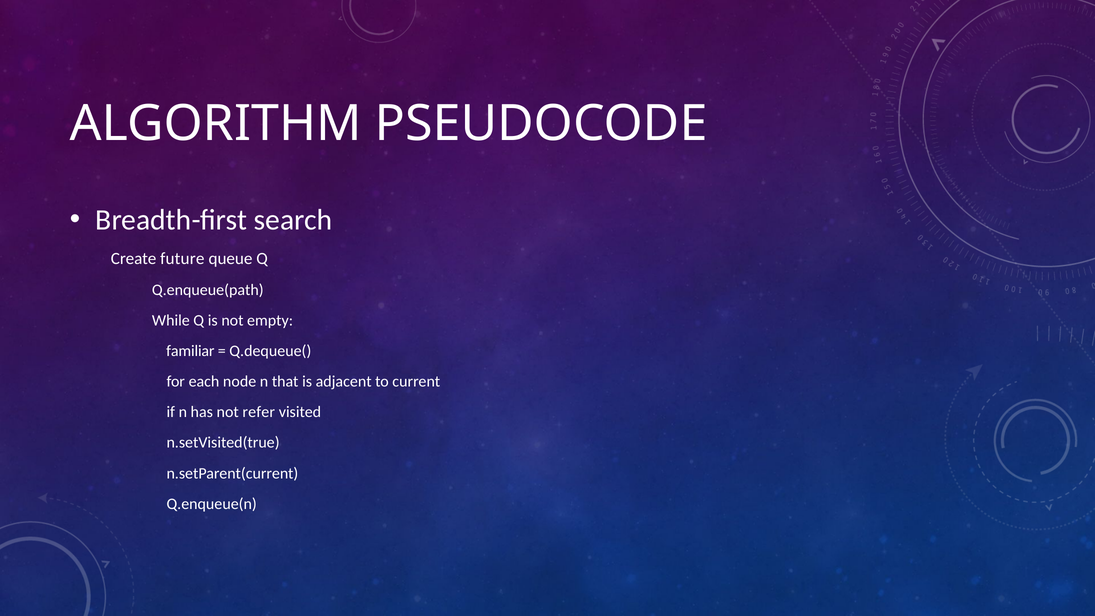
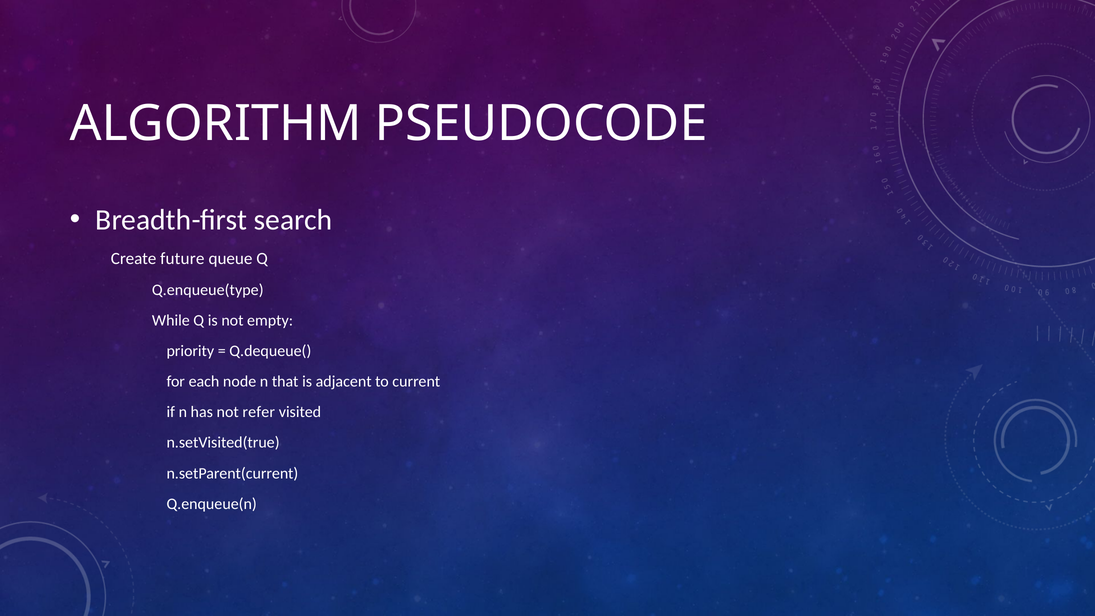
Q.enqueue(path: Q.enqueue(path -> Q.enqueue(type
familiar: familiar -> priority
